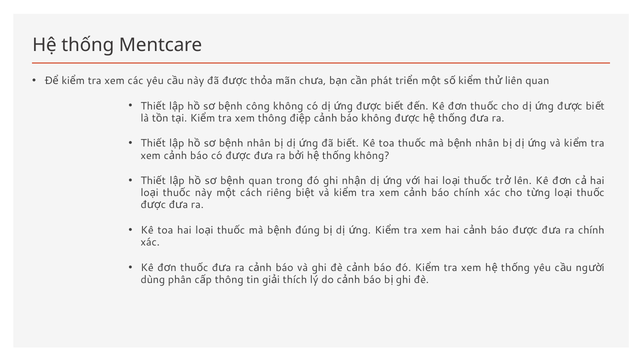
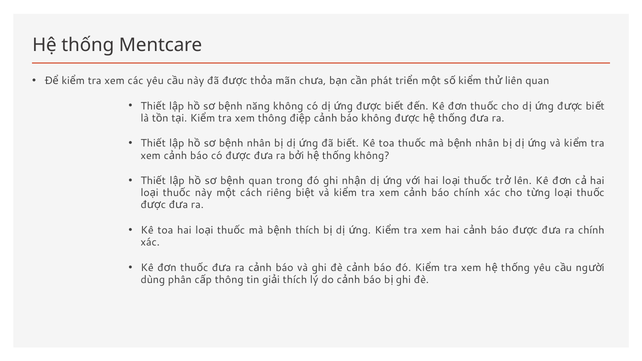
công: công -> năng
đúng at (307, 230): đúng -> thích
